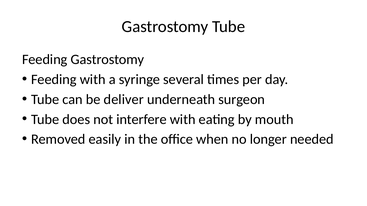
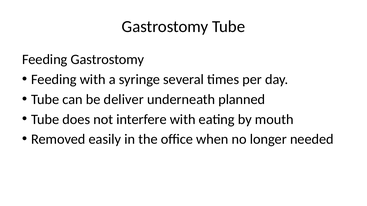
surgeon: surgeon -> planned
